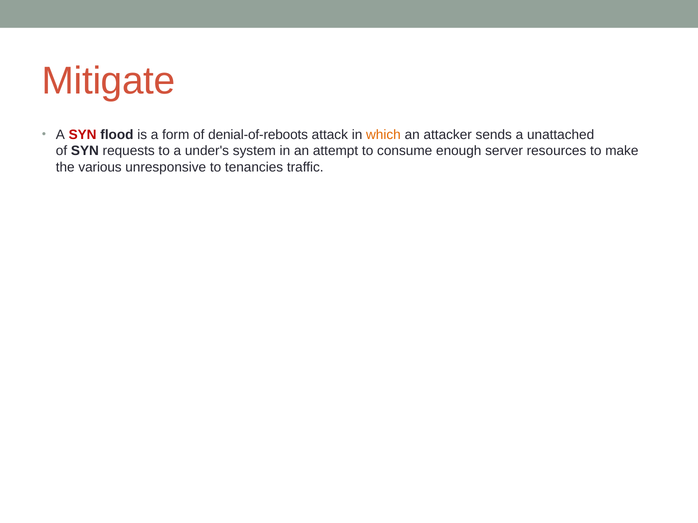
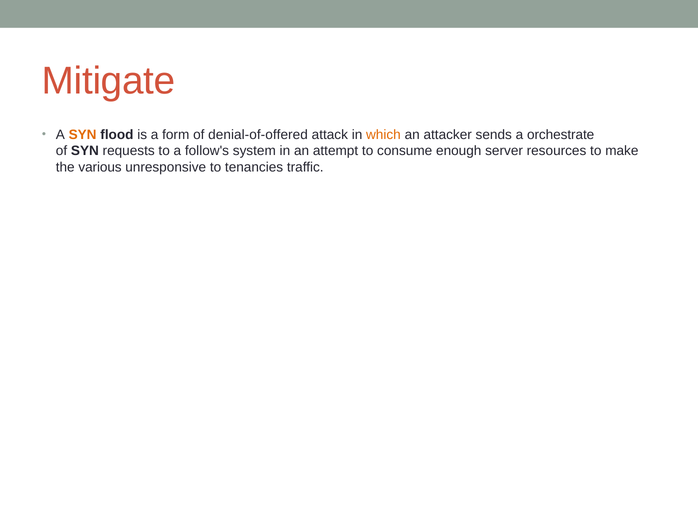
SYN at (83, 135) colour: red -> orange
denial-of-reboots: denial-of-reboots -> denial-of-offered
unattached: unattached -> orchestrate
under's: under's -> follow's
